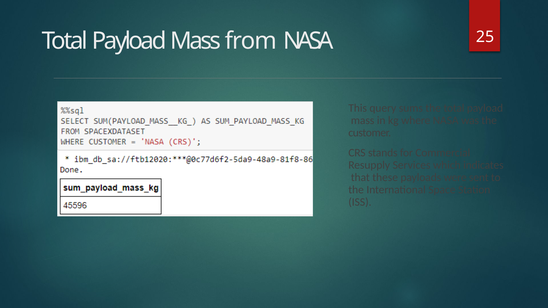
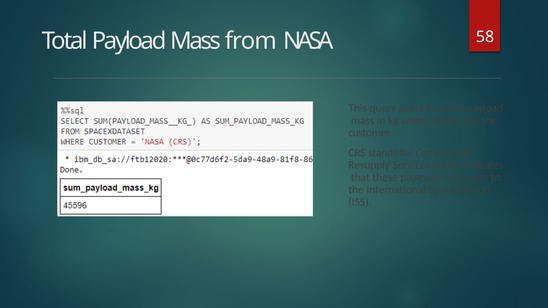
25: 25 -> 58
